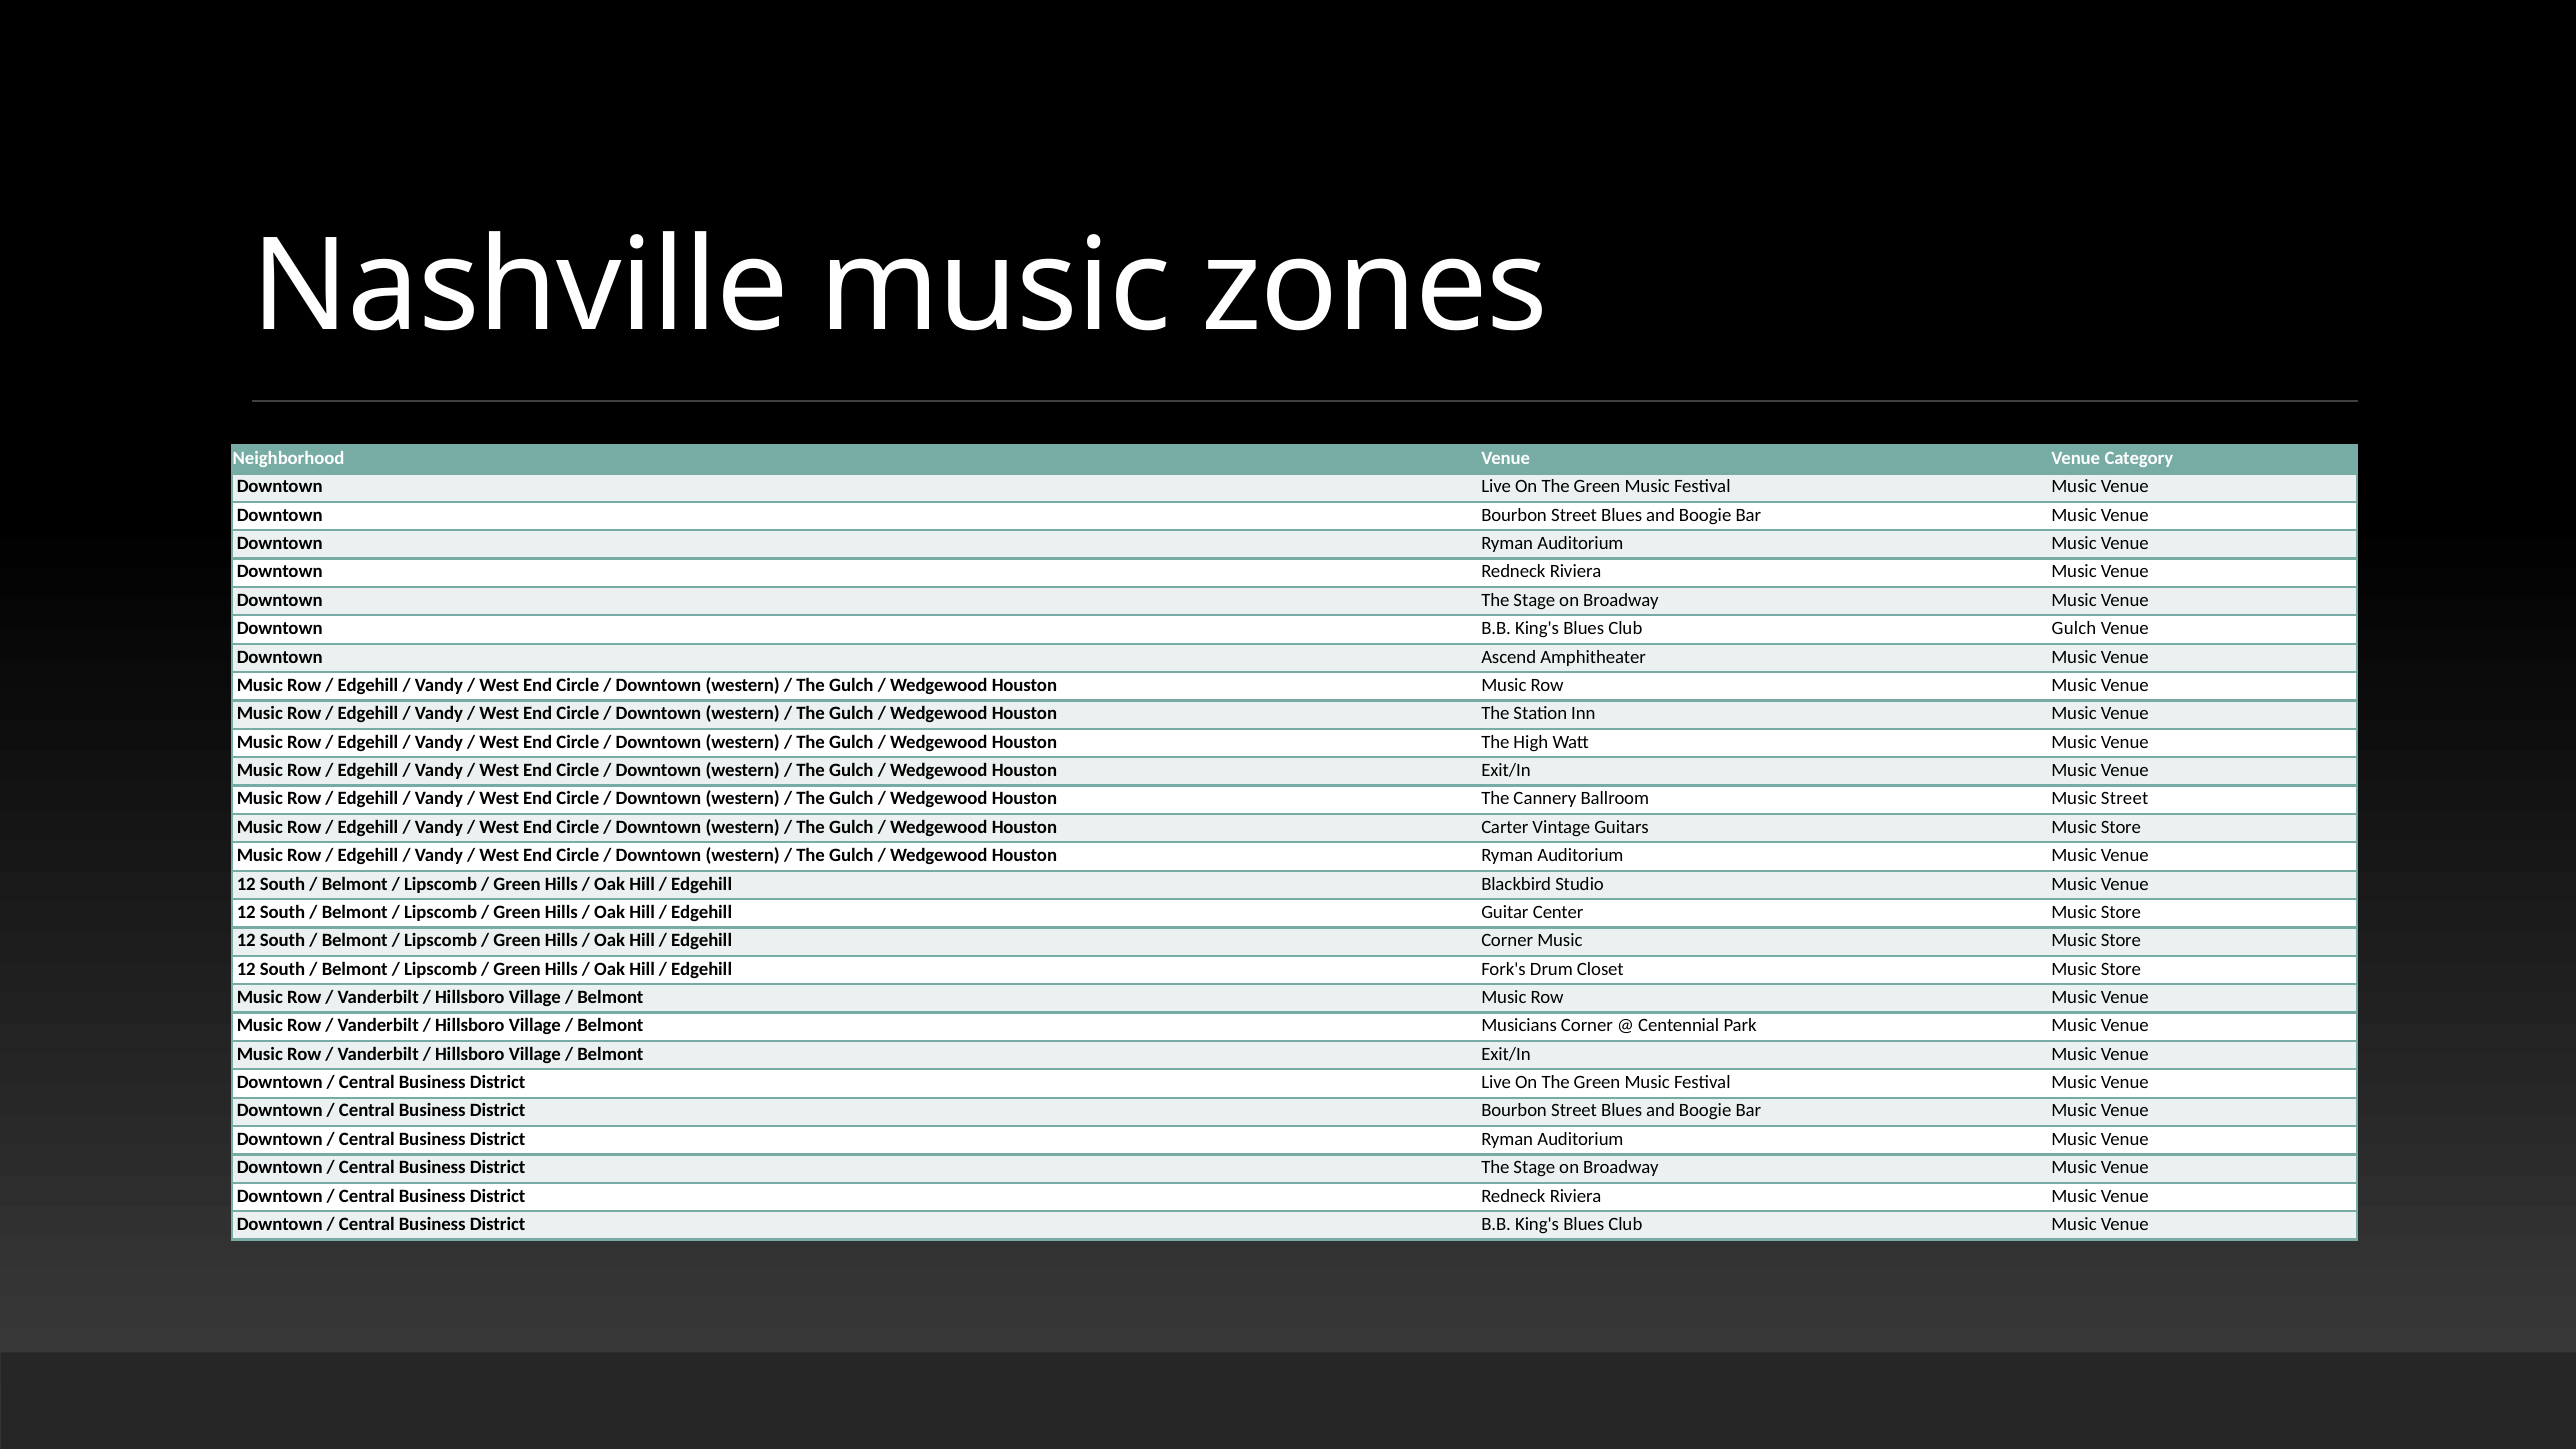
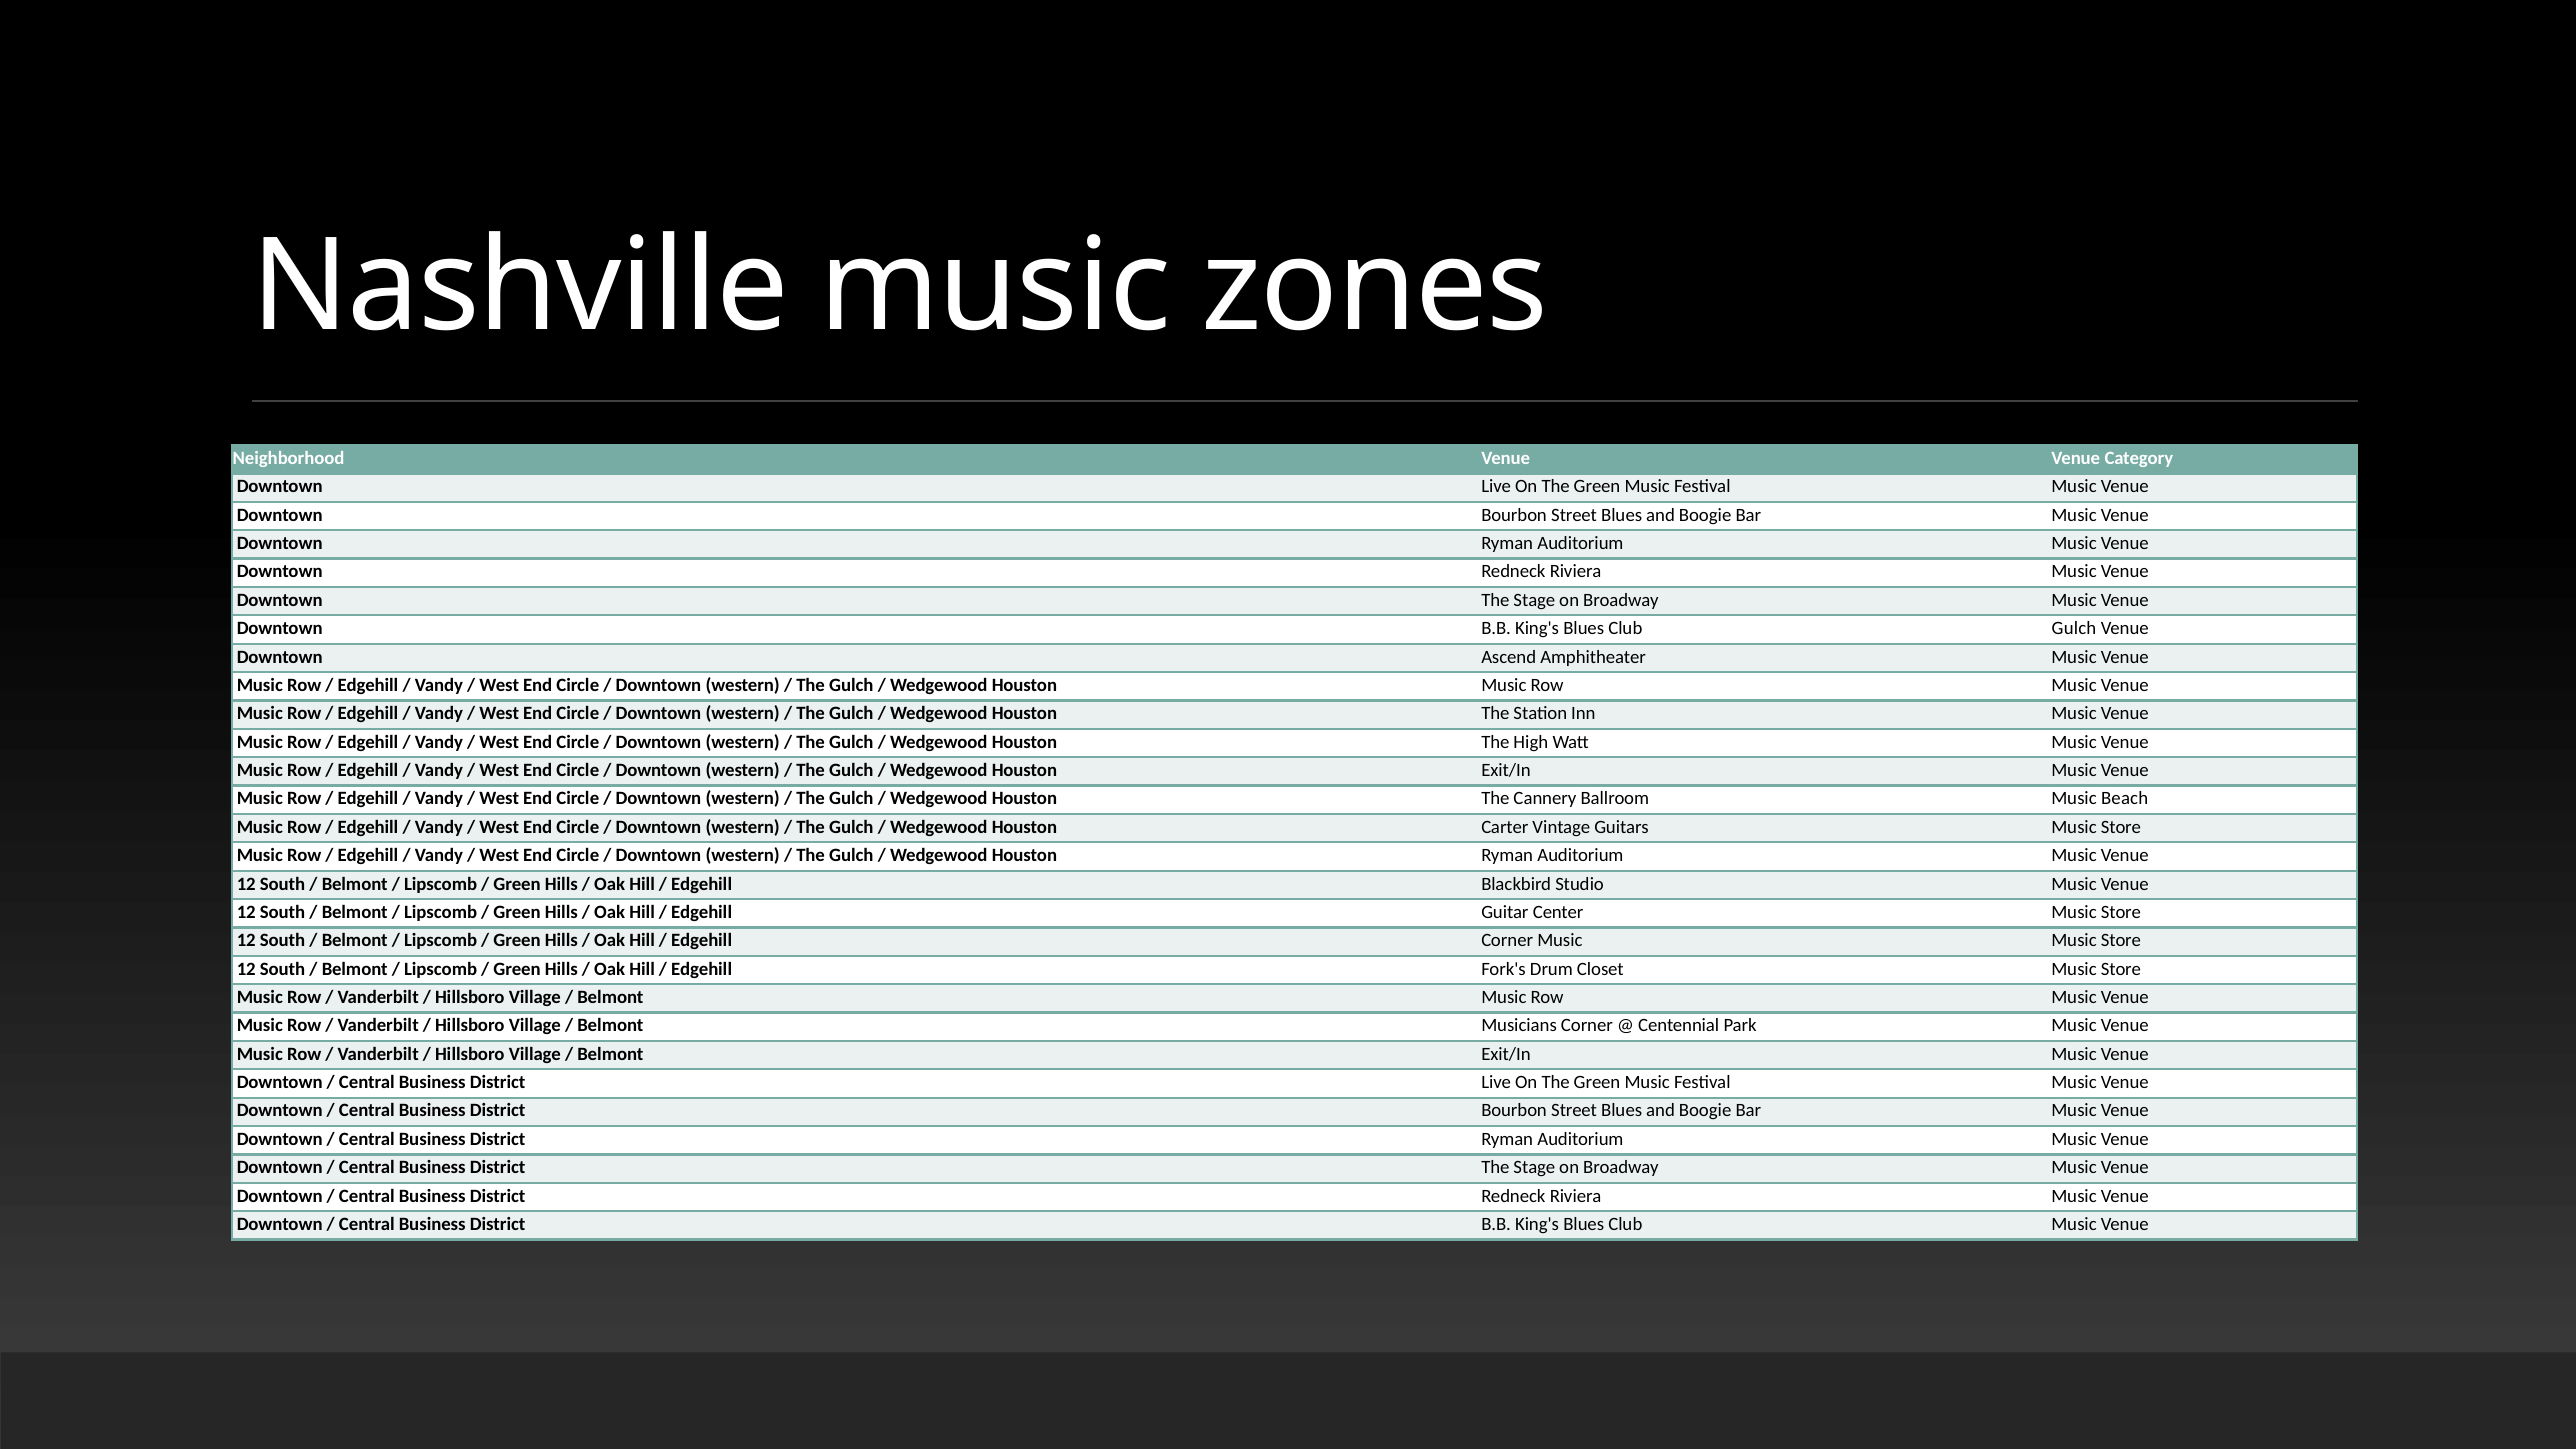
Music Street: Street -> Beach
